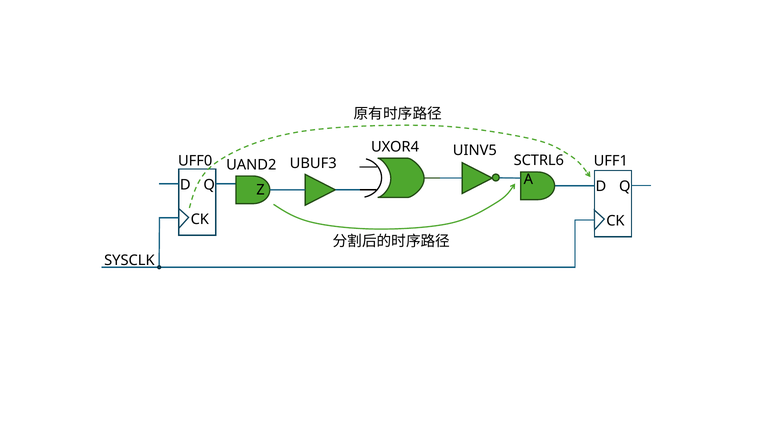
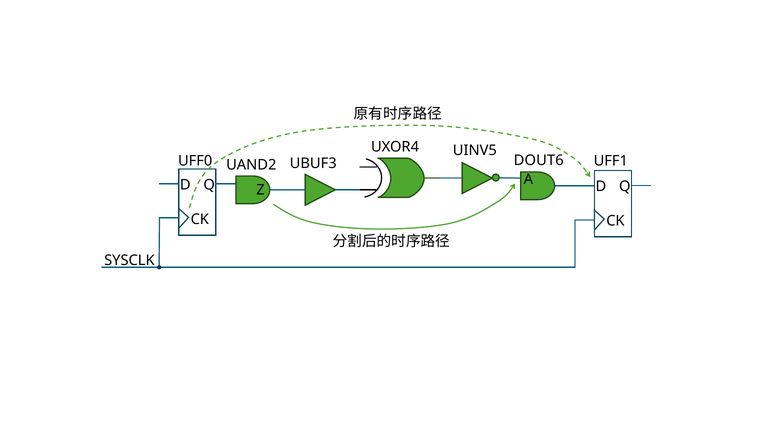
SCTRL6: SCTRL6 -> DOUT6
